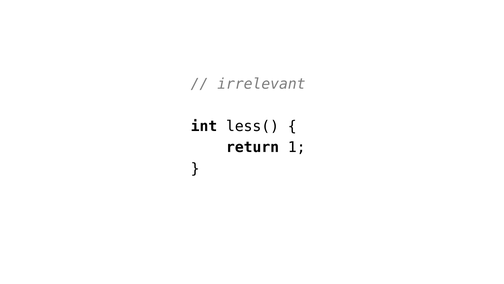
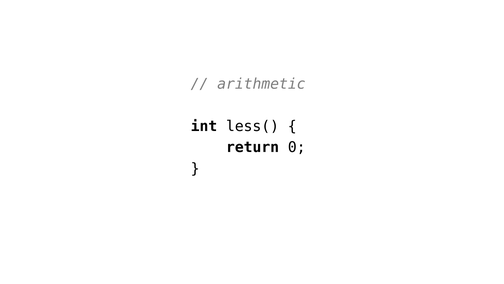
irrelevant: irrelevant -> arithmetic
1: 1 -> 0
